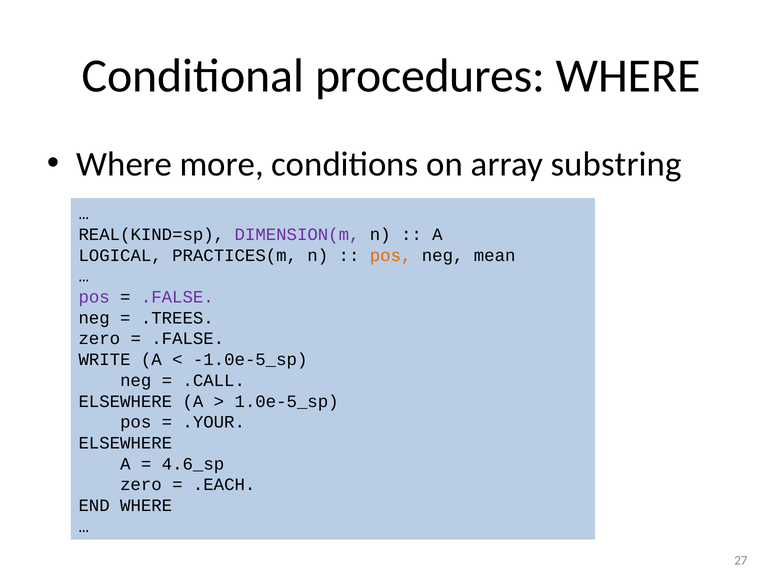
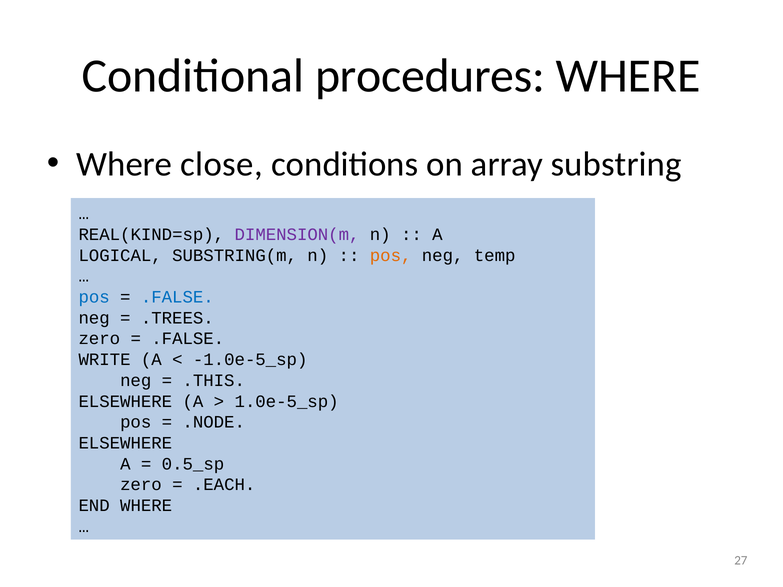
more: more -> close
PRACTICES(m: PRACTICES(m -> SUBSTRING(m
mean: mean -> temp
pos at (94, 297) colour: purple -> blue
.FALSE at (177, 297) colour: purple -> blue
.CALL: .CALL -> .THIS
.YOUR: .YOUR -> .NODE
4.6_sp: 4.6_sp -> 0.5_sp
